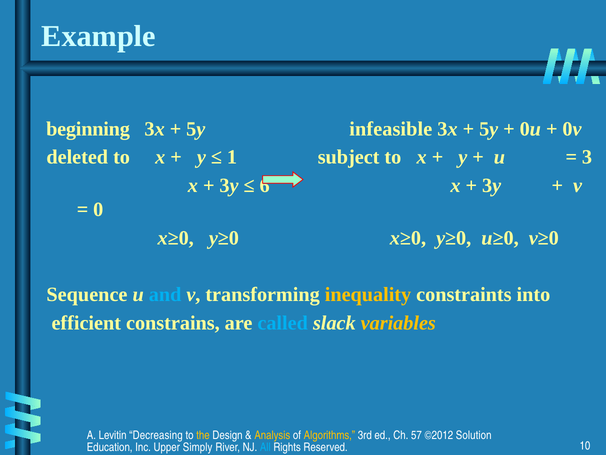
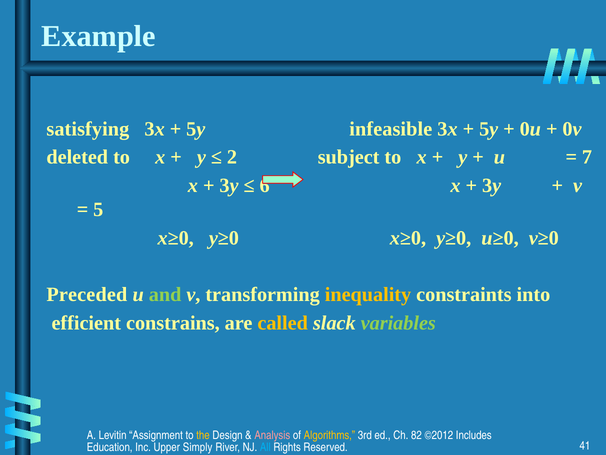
beginning: beginning -> satisfying
1: 1 -> 2
3: 3 -> 7
0: 0 -> 5
Sequence: Sequence -> Preceded
and colour: light blue -> light green
called colour: light blue -> yellow
variables colour: yellow -> light green
Decreasing: Decreasing -> Assignment
Analysis colour: yellow -> pink
57: 57 -> 82
Solution: Solution -> Includes
10: 10 -> 41
